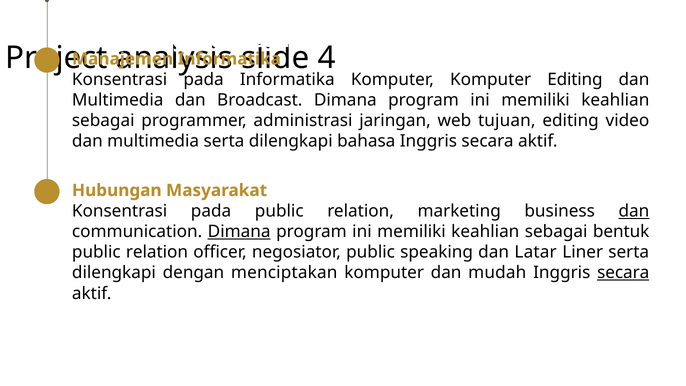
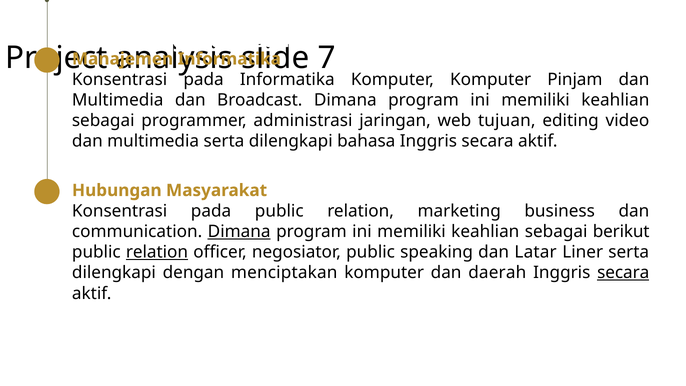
4: 4 -> 7
Komputer Editing: Editing -> Pinjam
dan at (634, 211) underline: present -> none
bentuk: bentuk -> berikut
relation at (157, 252) underline: none -> present
mudah: mudah -> daerah
